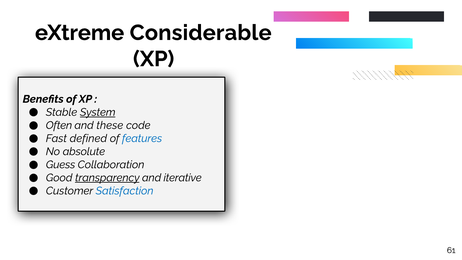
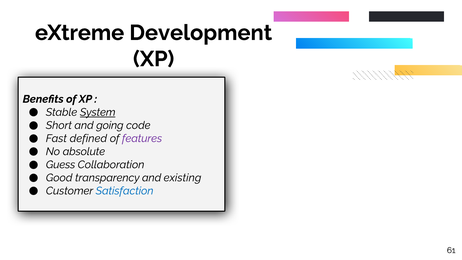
Considerable: Considerable -> Development
Often: Often -> Short
these: these -> going
features colour: blue -> purple
transparency underline: present -> none
iterative: iterative -> existing
